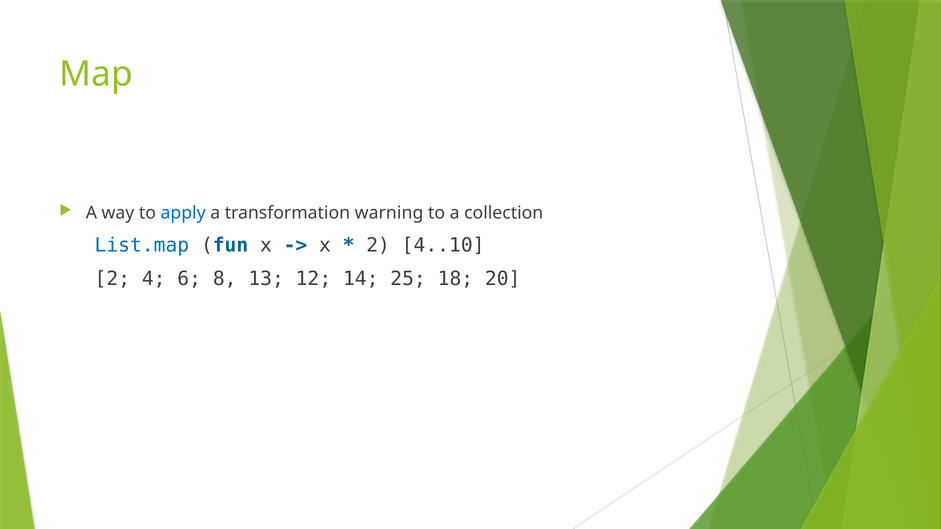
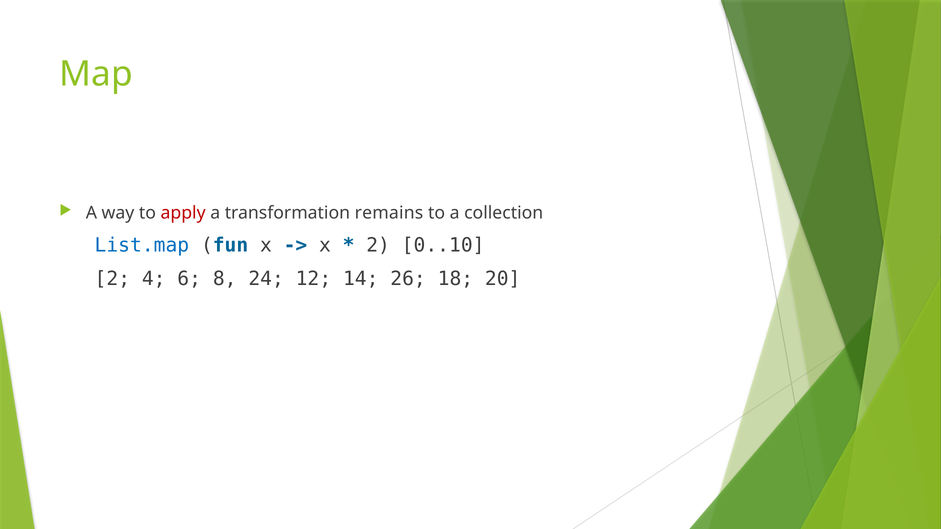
apply colour: blue -> red
warning: warning -> remains
4..10: 4..10 -> 0..10
13: 13 -> 24
25: 25 -> 26
